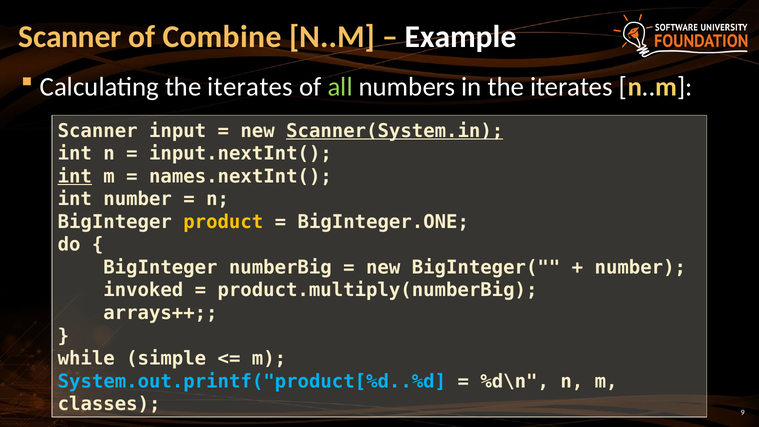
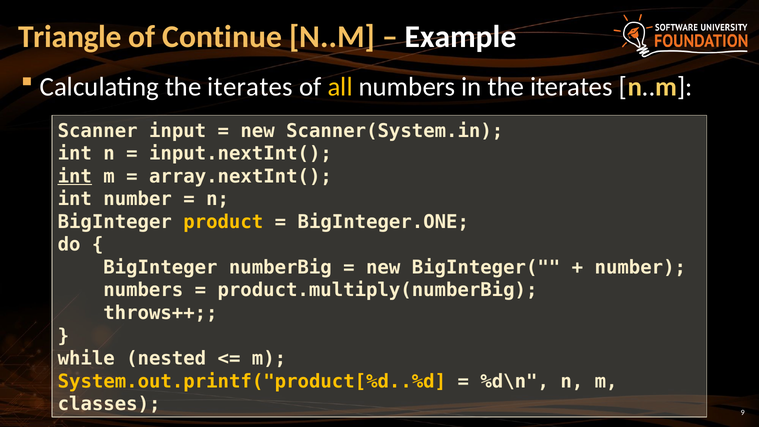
Scanner at (70, 37): Scanner -> Triangle
Combine: Combine -> Continue
all colour: light green -> yellow
Scanner(System.in underline: present -> none
names.nextInt(: names.nextInt( -> array.nextInt(
invoked at (143, 290): invoked -> numbers
arrays++: arrays++ -> throws++
simple: simple -> nested
System.out.printf("product[%d..%d colour: light blue -> yellow
